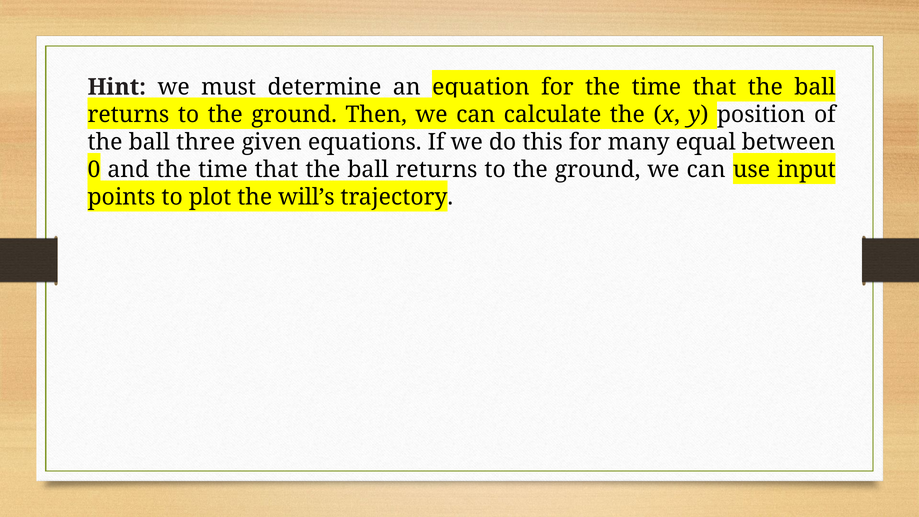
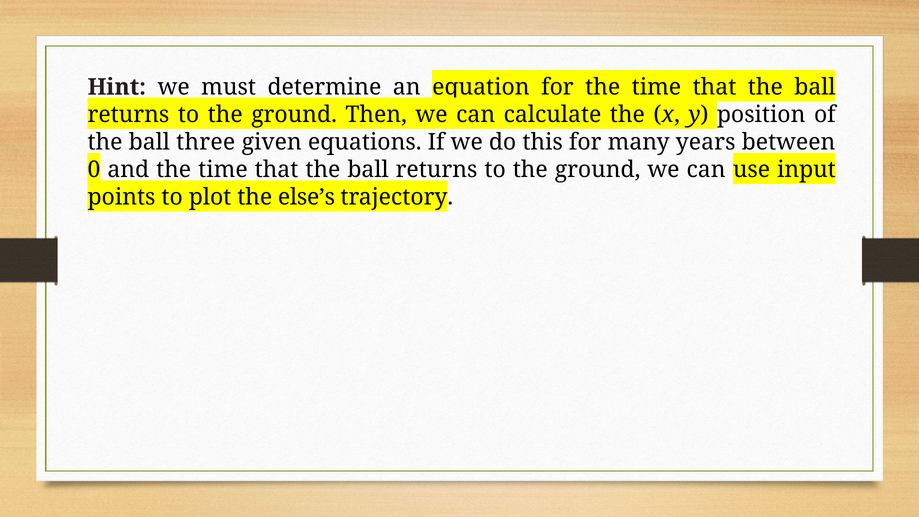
equal: equal -> years
will’s: will’s -> else’s
